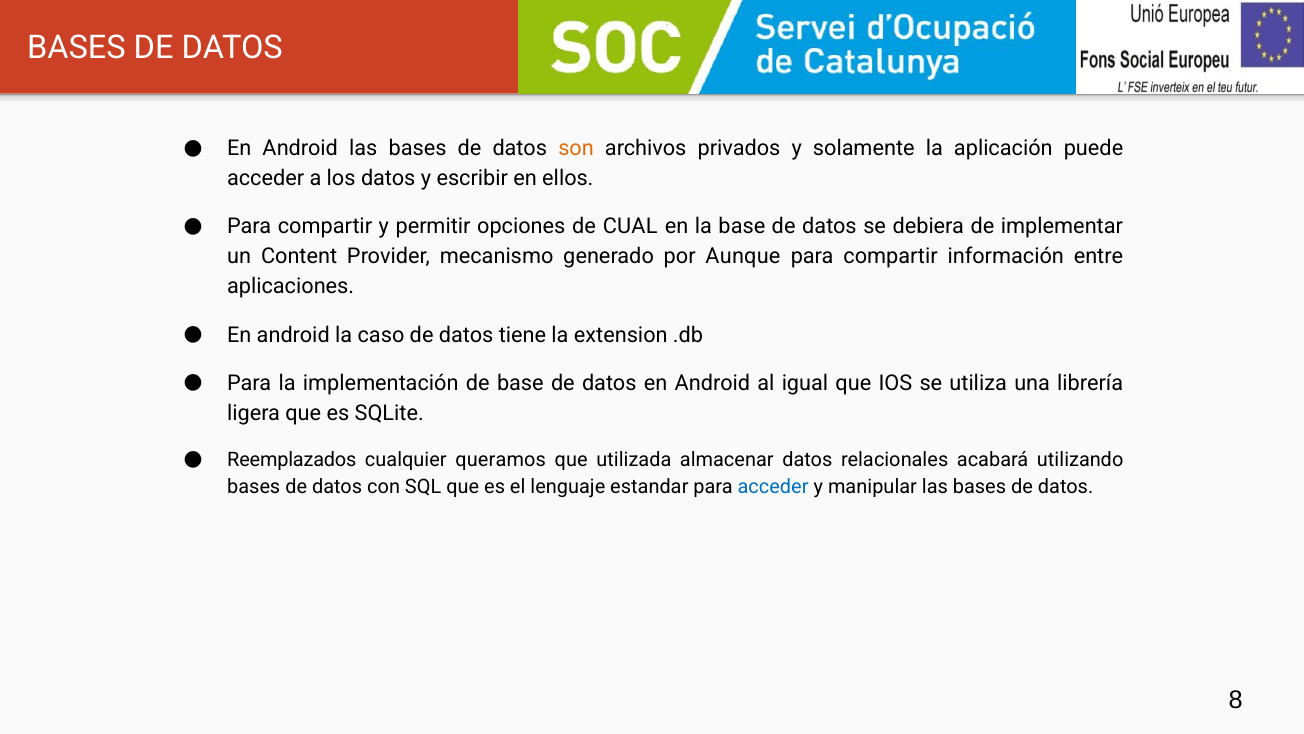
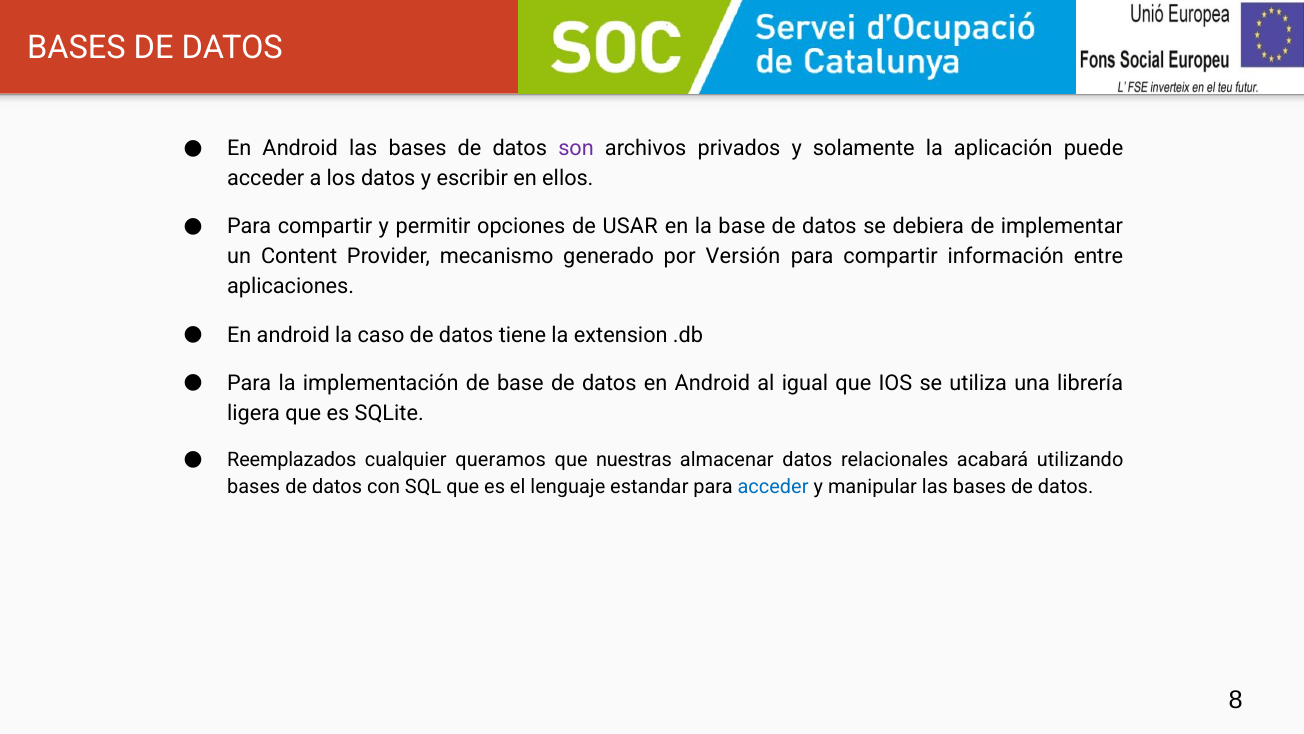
son colour: orange -> purple
CUAL: CUAL -> USAR
Aunque: Aunque -> Versión
utilizada: utilizada -> nuestras
